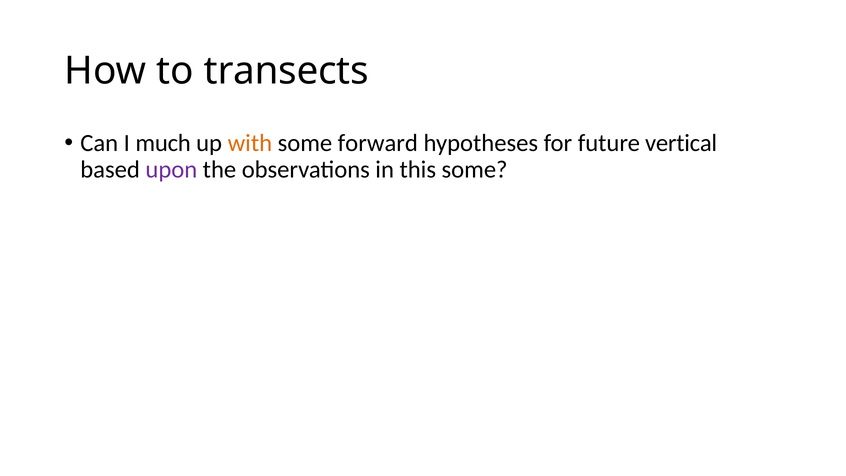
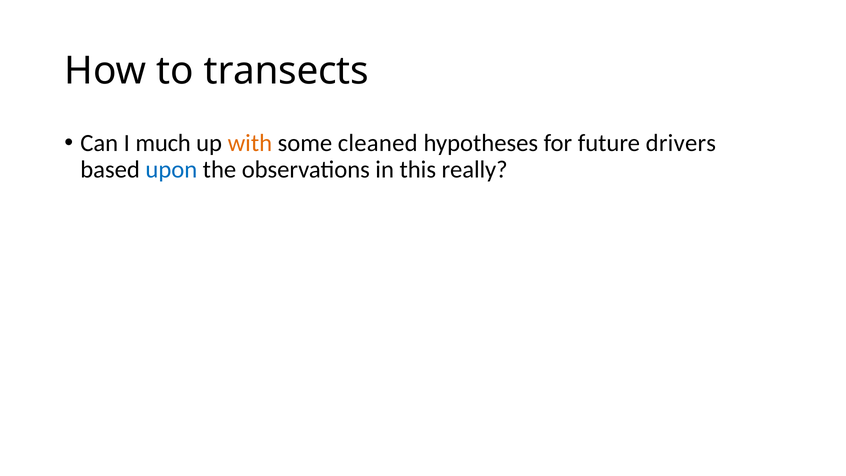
forward: forward -> cleaned
vertical: vertical -> drivers
upon colour: purple -> blue
this some: some -> really
